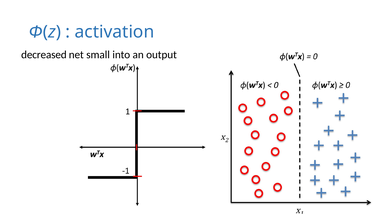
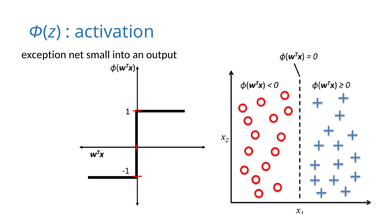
decreased: decreased -> exception
